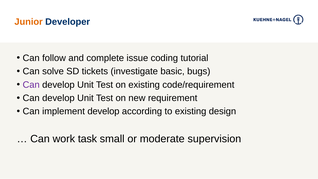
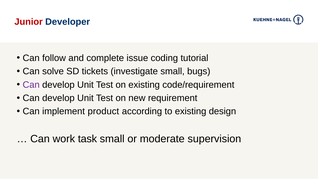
Junior colour: orange -> red
investigate basic: basic -> small
implement develop: develop -> product
